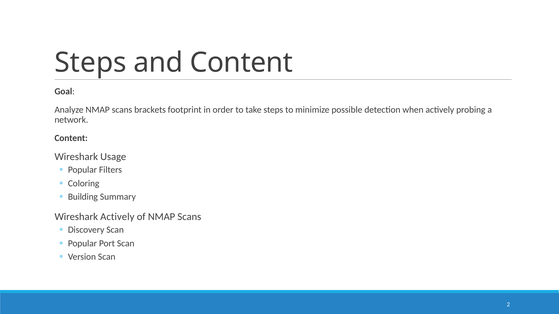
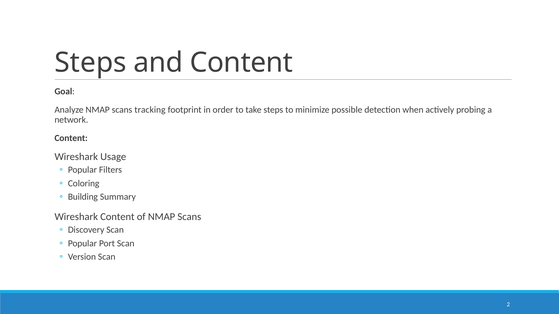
brackets: brackets -> tracking
Wireshark Actively: Actively -> Content
